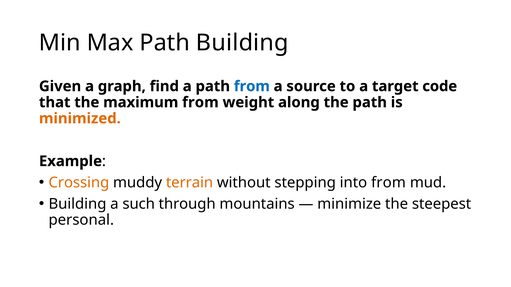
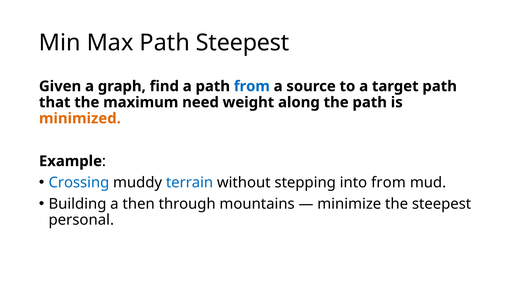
Path Building: Building -> Steepest
target code: code -> path
maximum from: from -> need
Crossing colour: orange -> blue
terrain colour: orange -> blue
such: such -> then
